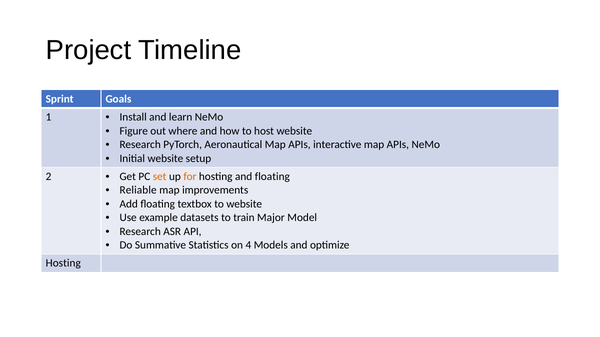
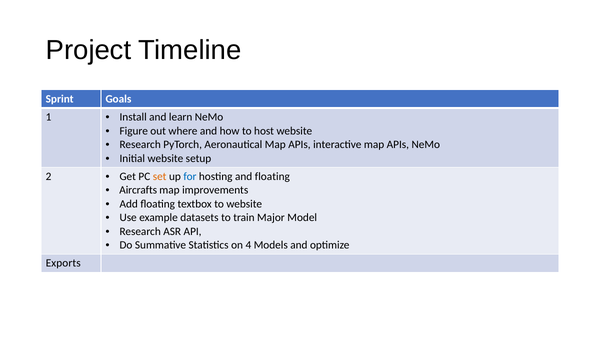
for colour: orange -> blue
Reliable: Reliable -> Aircrafts
Hosting at (63, 264): Hosting -> Exports
